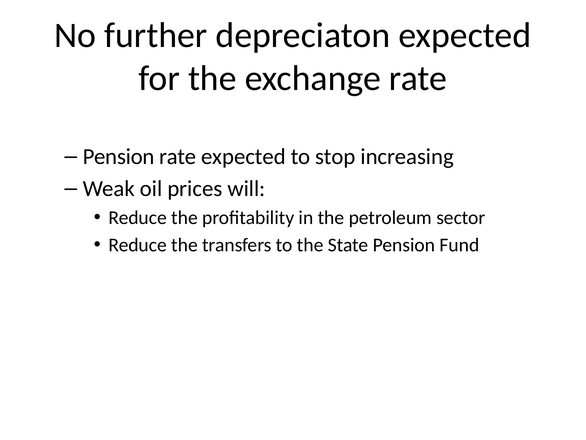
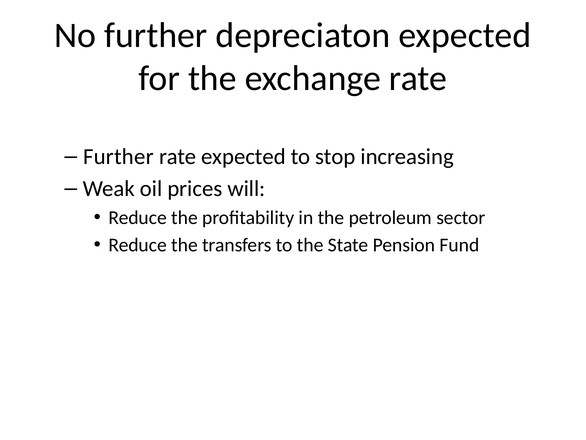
Pension at (119, 157): Pension -> Further
